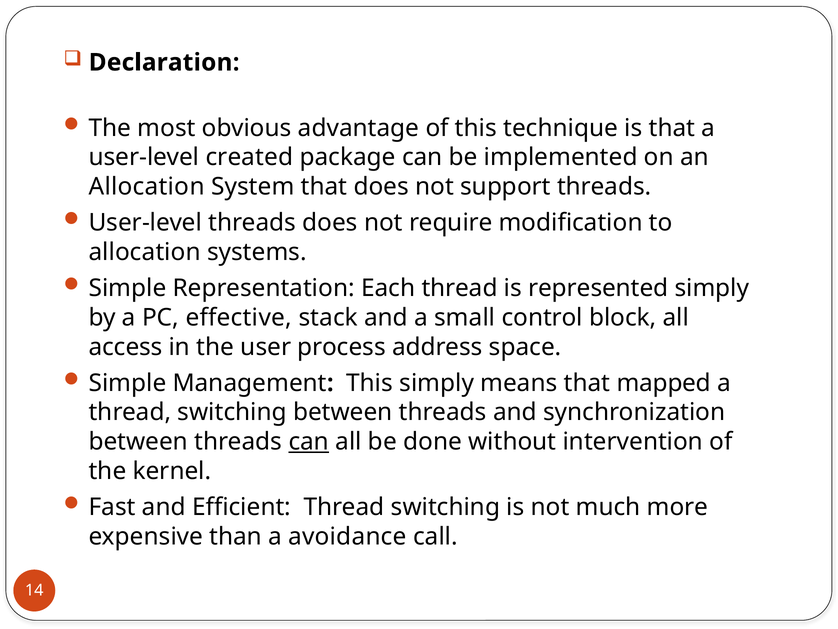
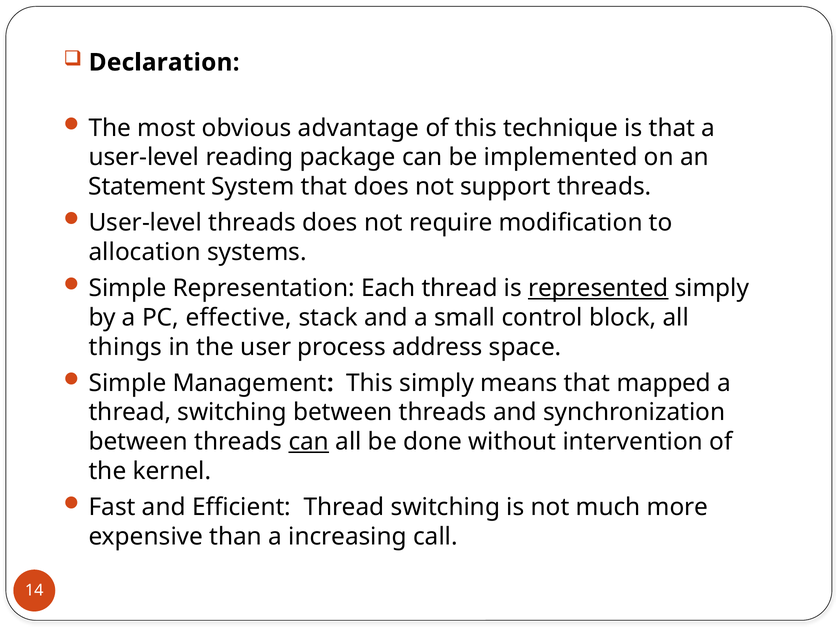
created: created -> reading
Allocation at (147, 186): Allocation -> Statement
represented underline: none -> present
access: access -> things
avoidance: avoidance -> increasing
